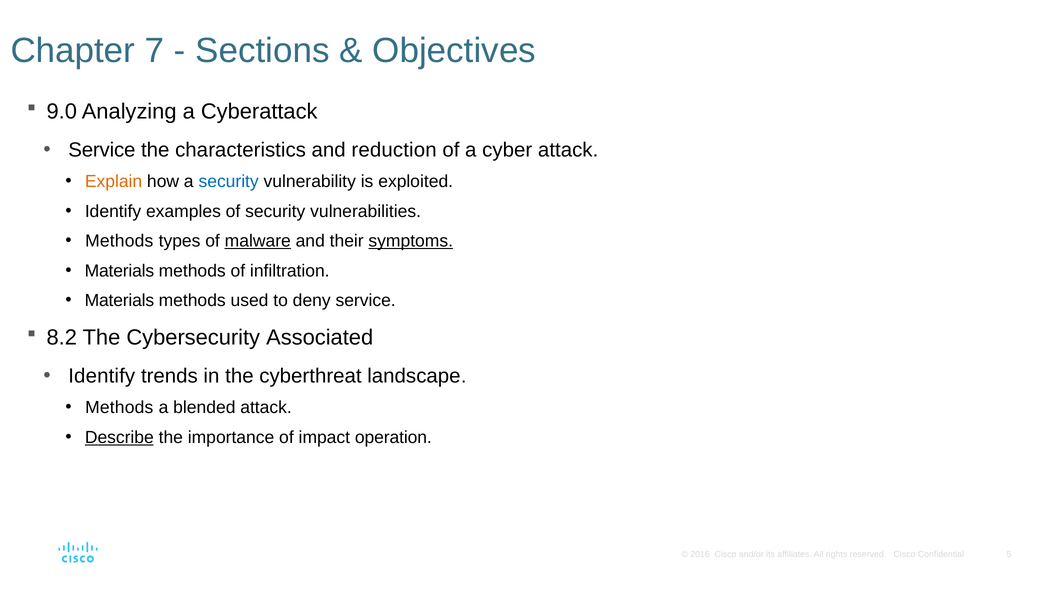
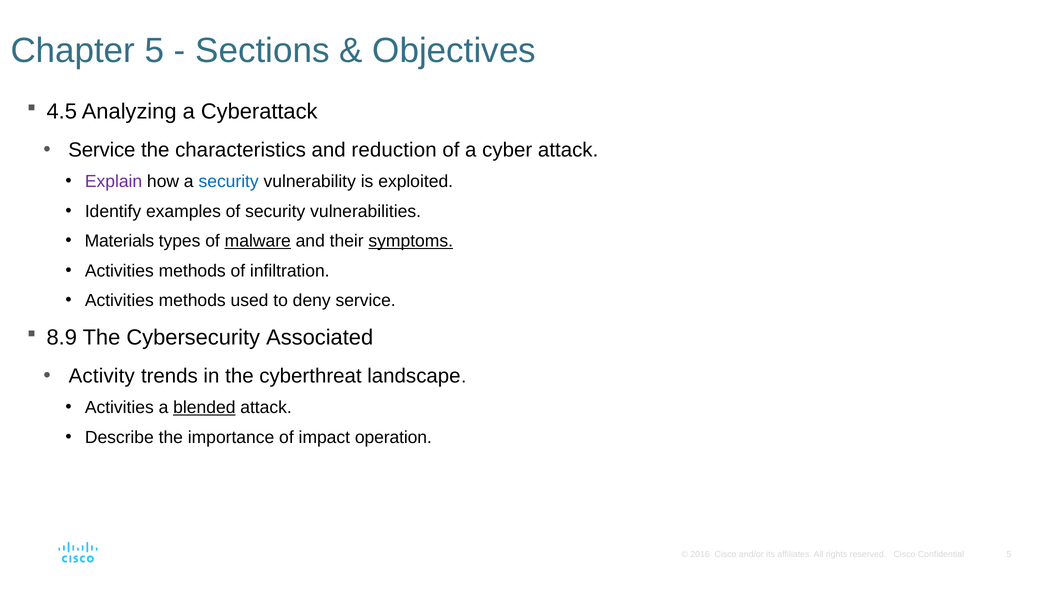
Chapter 7: 7 -> 5
9.0: 9.0 -> 4.5
Explain colour: orange -> purple
Methods at (119, 241): Methods -> Materials
Materials at (119, 271): Materials -> Activities
Materials at (119, 301): Materials -> Activities
8.2: 8.2 -> 8.9
Identify at (102, 376): Identify -> Activity
Methods at (119, 408): Methods -> Activities
blended underline: none -> present
Describe underline: present -> none
